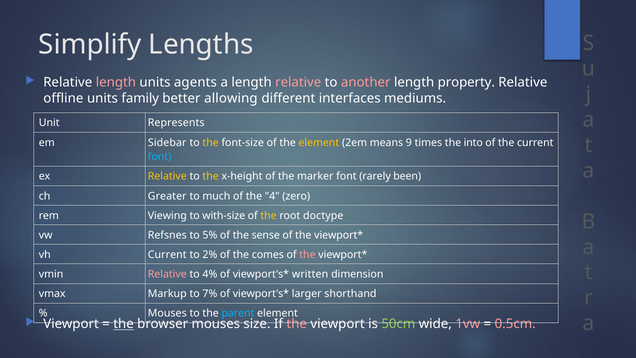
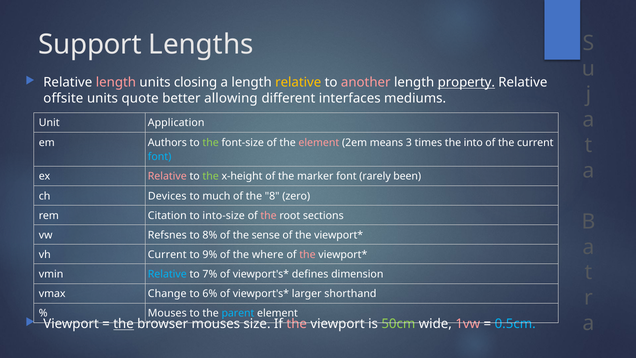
Simplify: Simplify -> Support
agents: agents -> closing
relative at (298, 82) colour: pink -> yellow
property underline: none -> present
offline: offline -> offsite
family: family -> quote
Represents: Represents -> Application
Sidebar: Sidebar -> Authors
the at (211, 142) colour: yellow -> light green
element at (319, 142) colour: yellow -> pink
9: 9 -> 3
Relative at (167, 176) colour: yellow -> pink
the at (211, 176) colour: yellow -> light green
Greater: Greater -> Devices
4: 4 -> 8
Viewing: Viewing -> Citation
with-size: with-size -> into-size
the at (269, 215) colour: yellow -> pink
doctype: doctype -> sections
5%: 5% -> 8%
2%: 2% -> 9%
comes: comes -> where
Relative at (167, 274) colour: pink -> light blue
4%: 4% -> 7%
written: written -> defines
Markup: Markup -> Change
7%: 7% -> 6%
0.5cm colour: pink -> light blue
